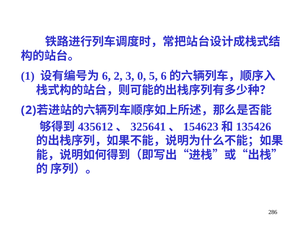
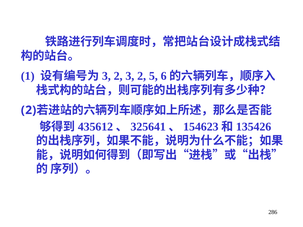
6 at (106, 76): 6 -> 3
2 3 0: 0 -> 2
